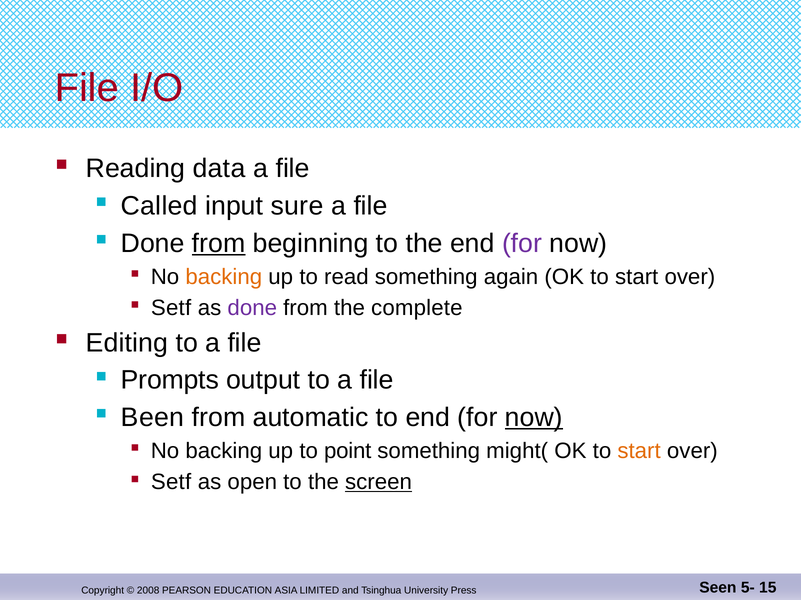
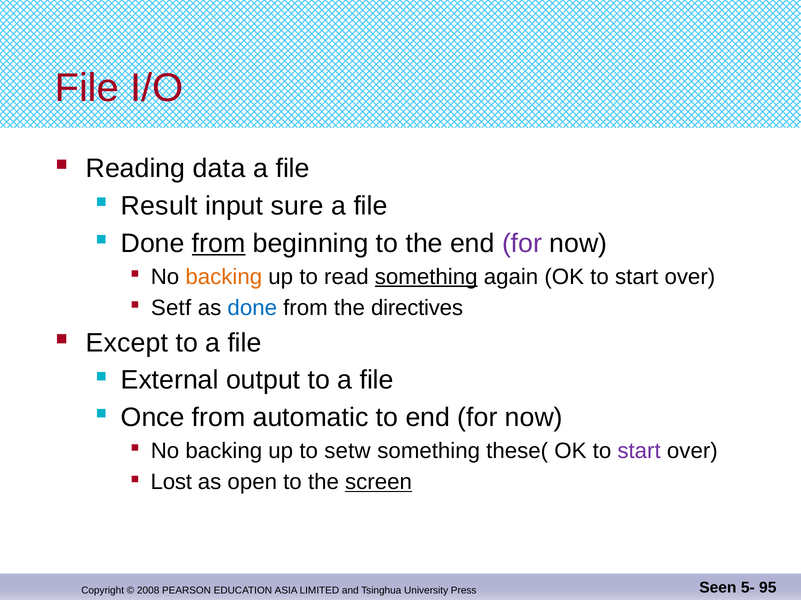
Called: Called -> Result
something at (426, 277) underline: none -> present
done at (252, 308) colour: purple -> blue
complete: complete -> directives
Editing: Editing -> Except
Prompts: Prompts -> External
Been: Been -> Once
now at (534, 418) underline: present -> none
point: point -> setw
might(: might( -> these(
start at (639, 451) colour: orange -> purple
Setf at (171, 483): Setf -> Lost
15: 15 -> 95
